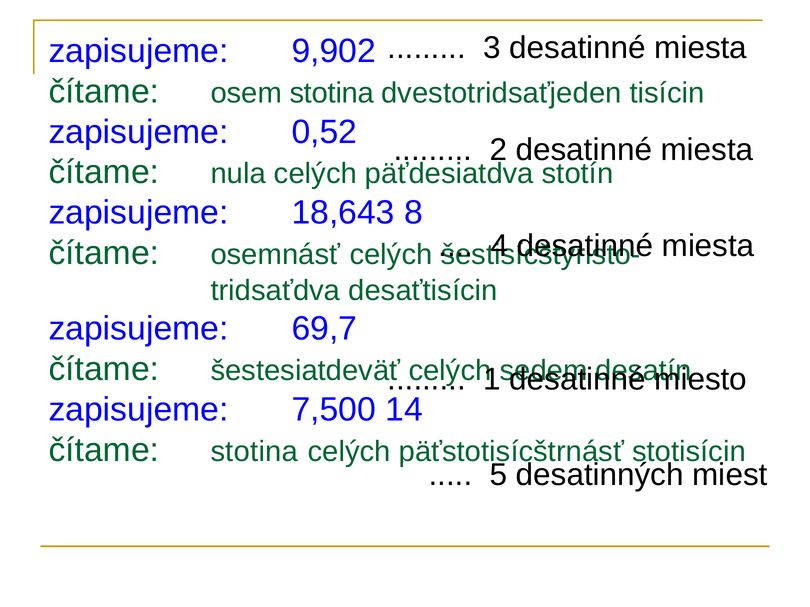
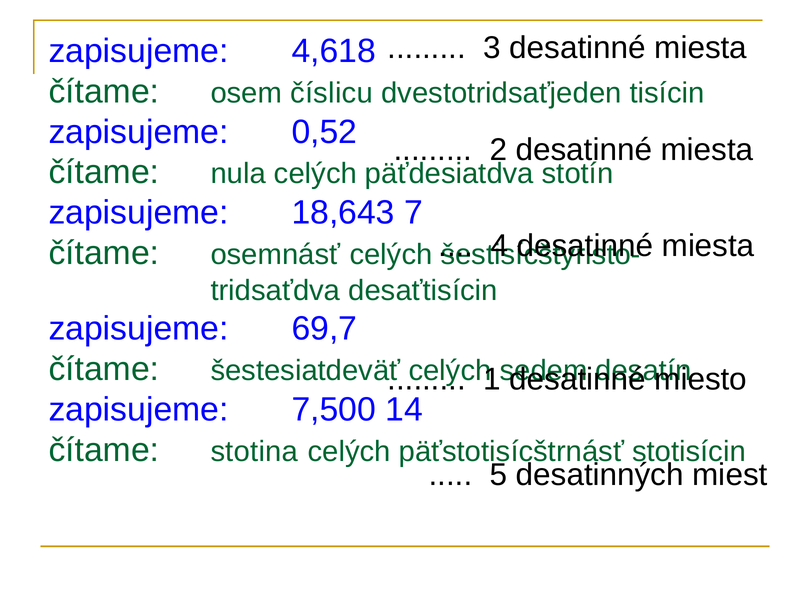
9,902: 9,902 -> 4,618
osem stotina: stotina -> číslicu
8: 8 -> 7
